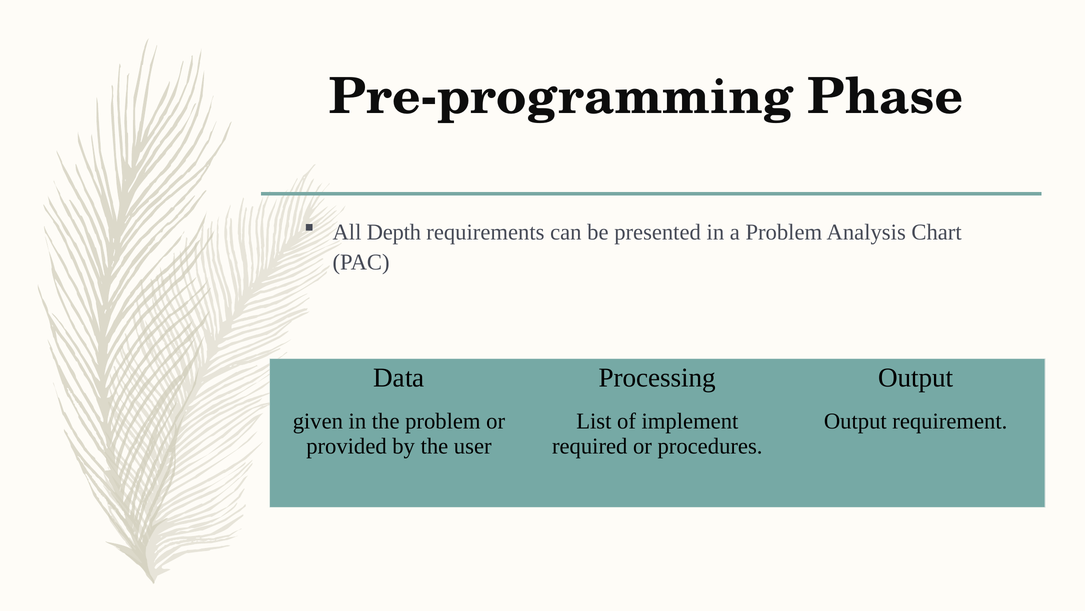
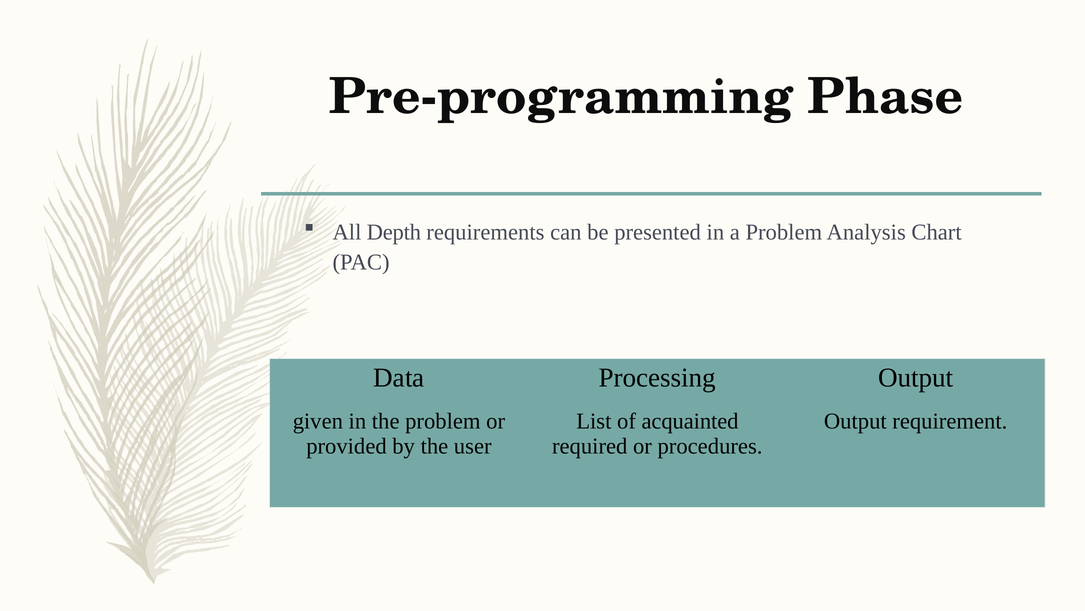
implement: implement -> acquainted
